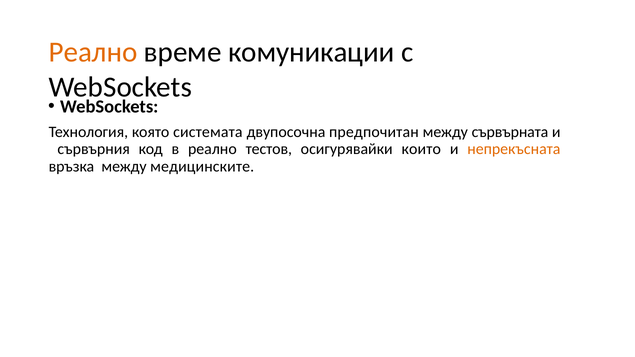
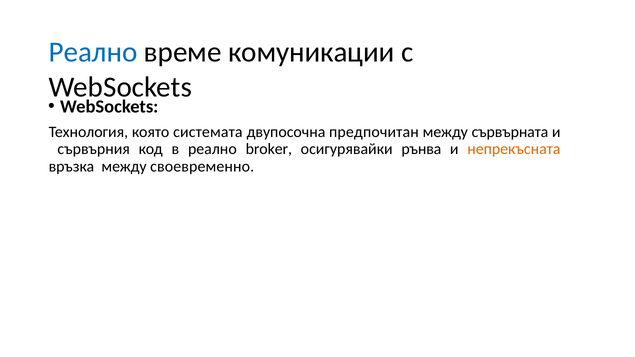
Реално at (93, 52) colour: orange -> blue
тестов: тестов -> broker
които: които -> рънва
медицинските: медицинските -> своевременно
